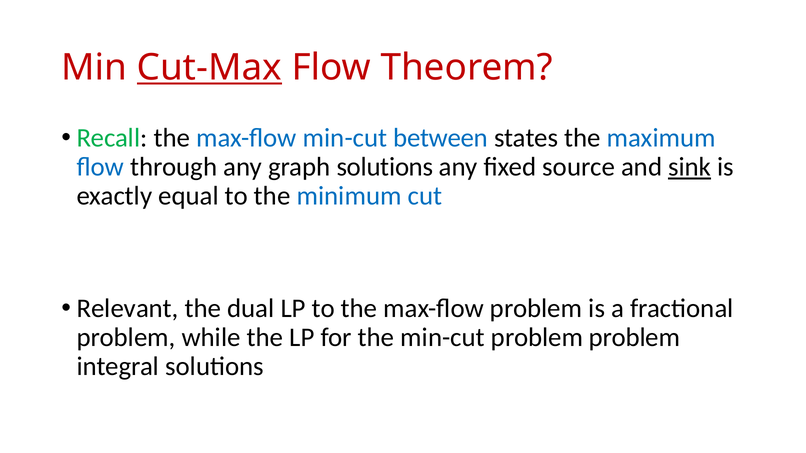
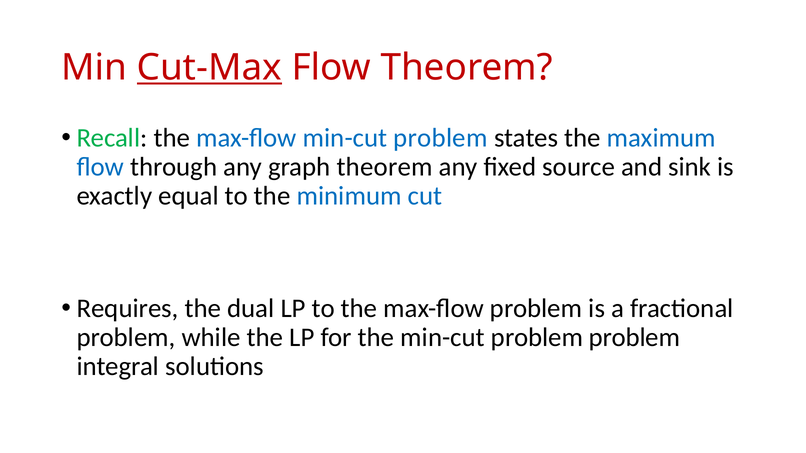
max-flow min-cut between: between -> problem
graph solutions: solutions -> theorem
sink underline: present -> none
Relevant: Relevant -> Requires
